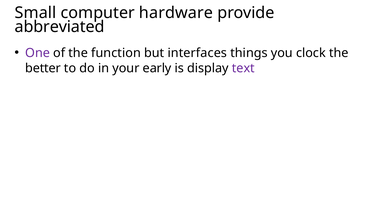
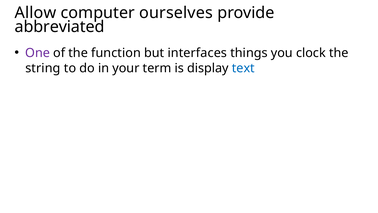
Small: Small -> Allow
hardware: hardware -> ourselves
better: better -> string
early: early -> term
text colour: purple -> blue
